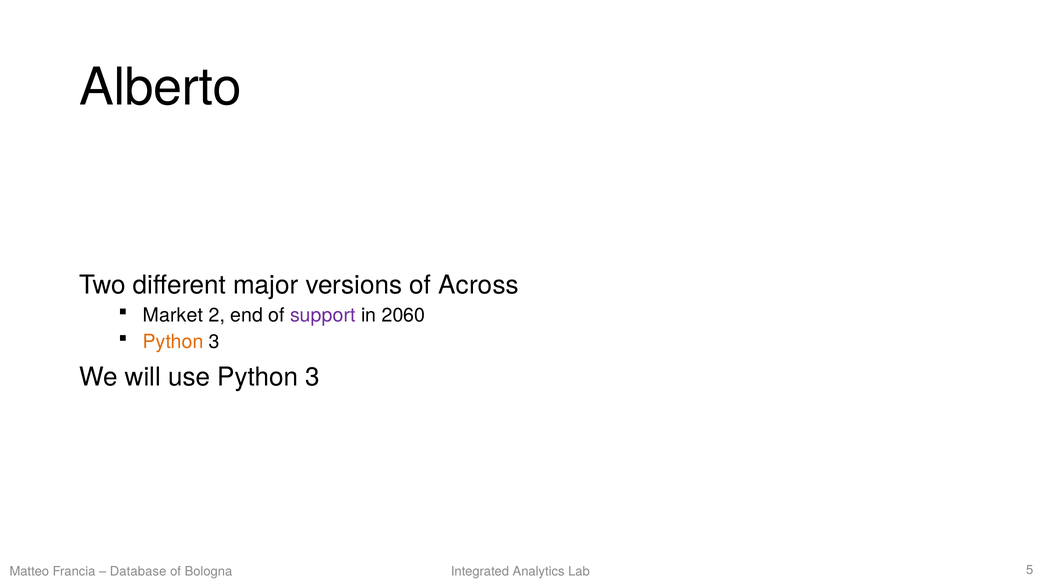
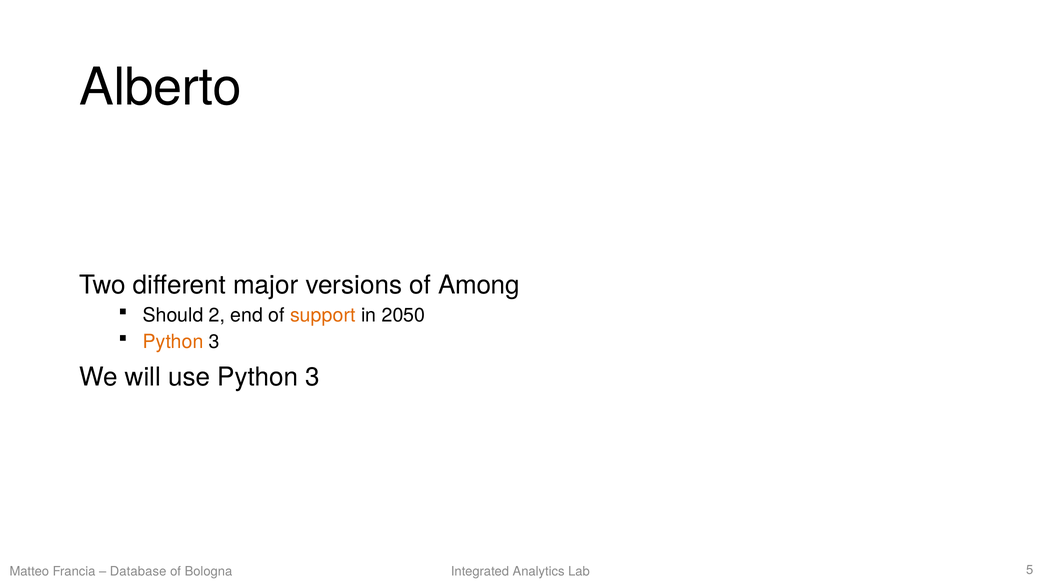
Across: Across -> Among
Market: Market -> Should
support colour: purple -> orange
2060: 2060 -> 2050
